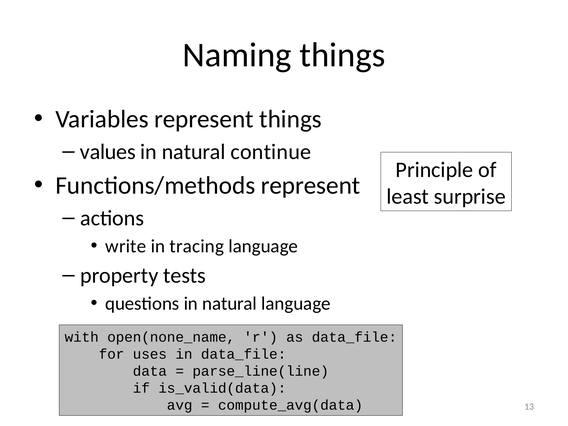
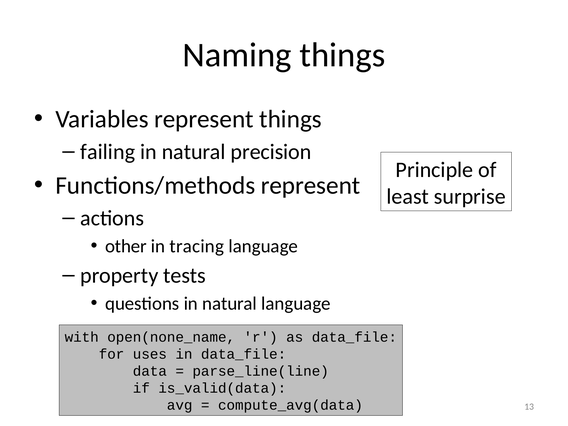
values: values -> failing
continue: continue -> precision
write: write -> other
